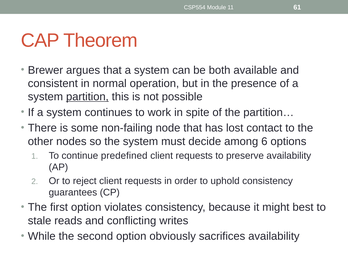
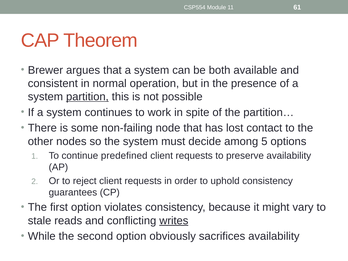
6: 6 -> 5
best: best -> vary
writes underline: none -> present
